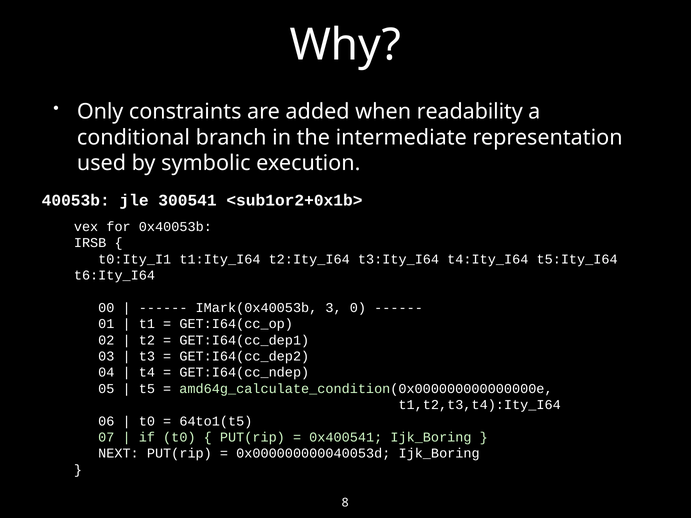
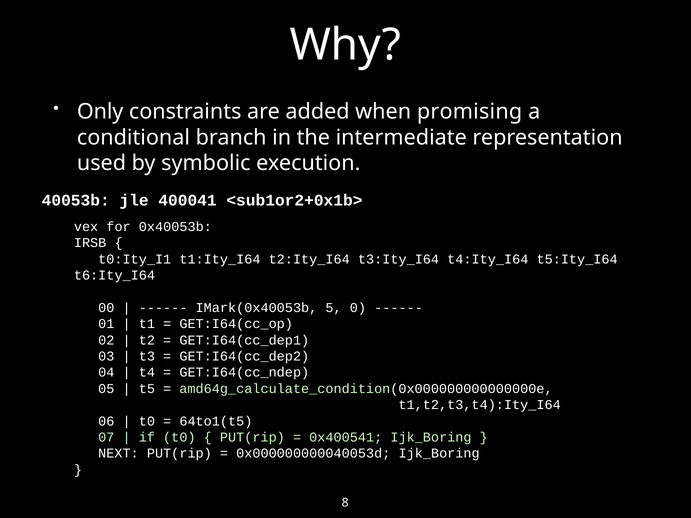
readability: readability -> promising
300541: 300541 -> 400041
3: 3 -> 5
